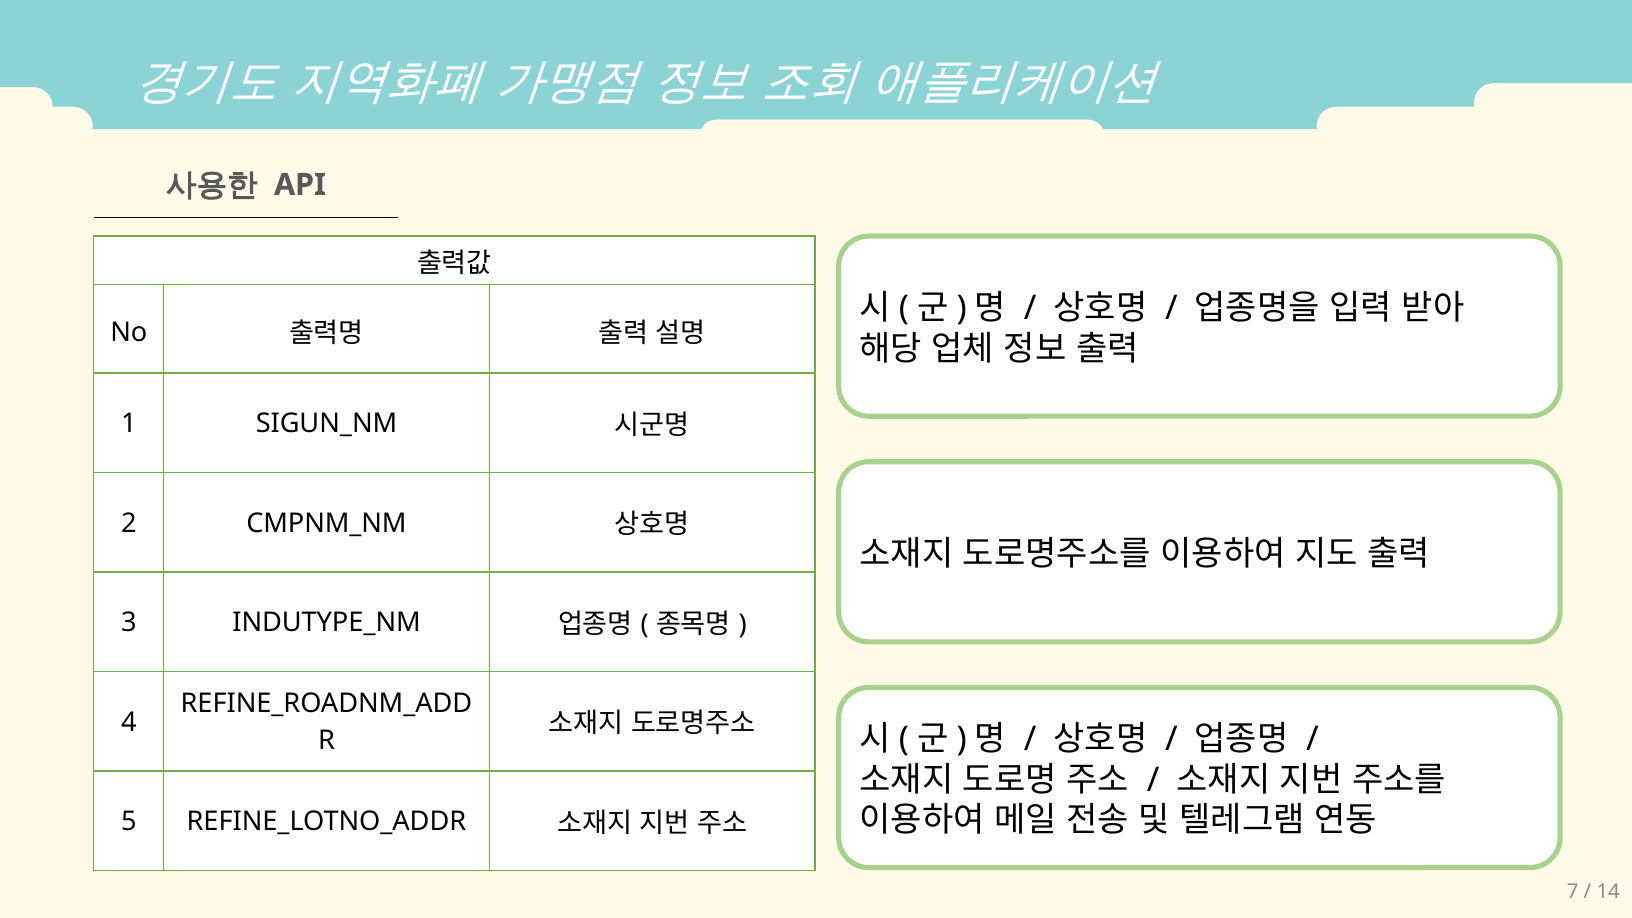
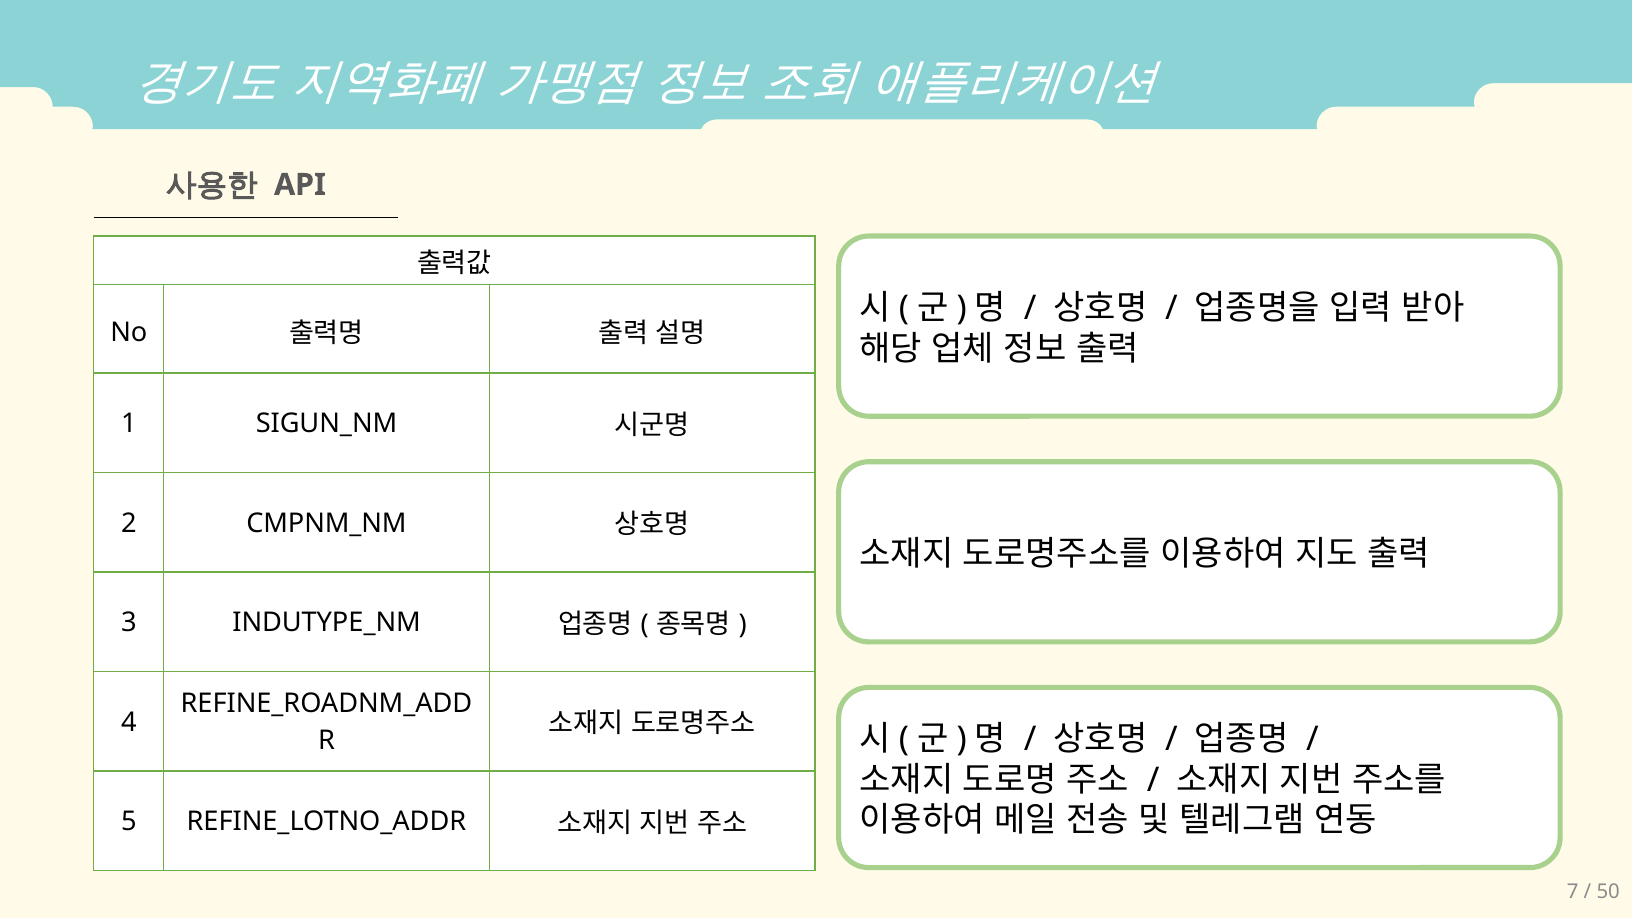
14: 14 -> 50
